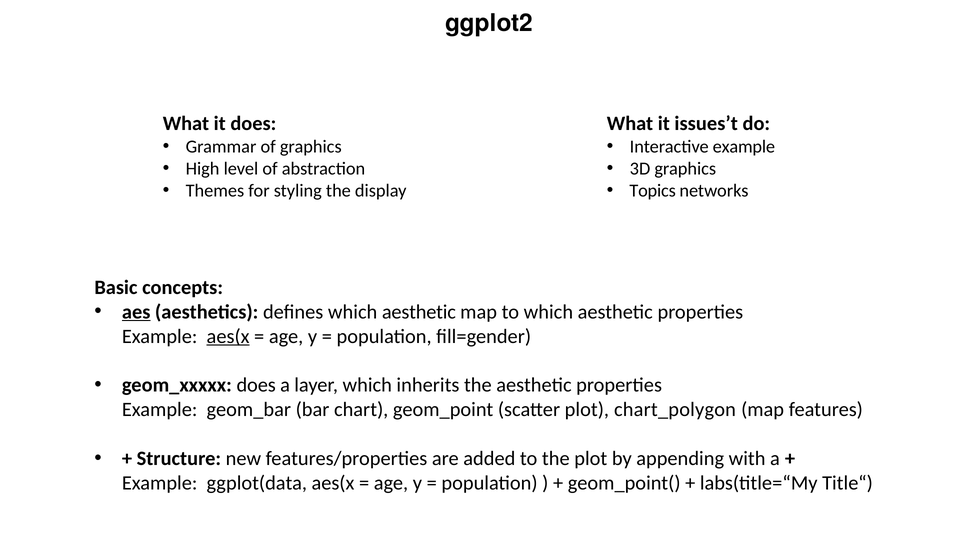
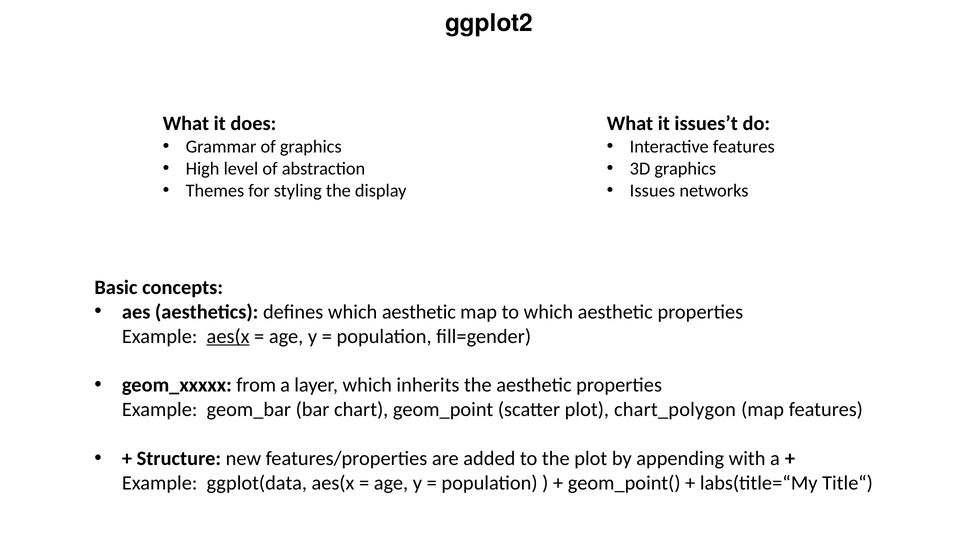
Interactive example: example -> features
Topics: Topics -> Issues
aes underline: present -> none
geom_xxxxx does: does -> from
